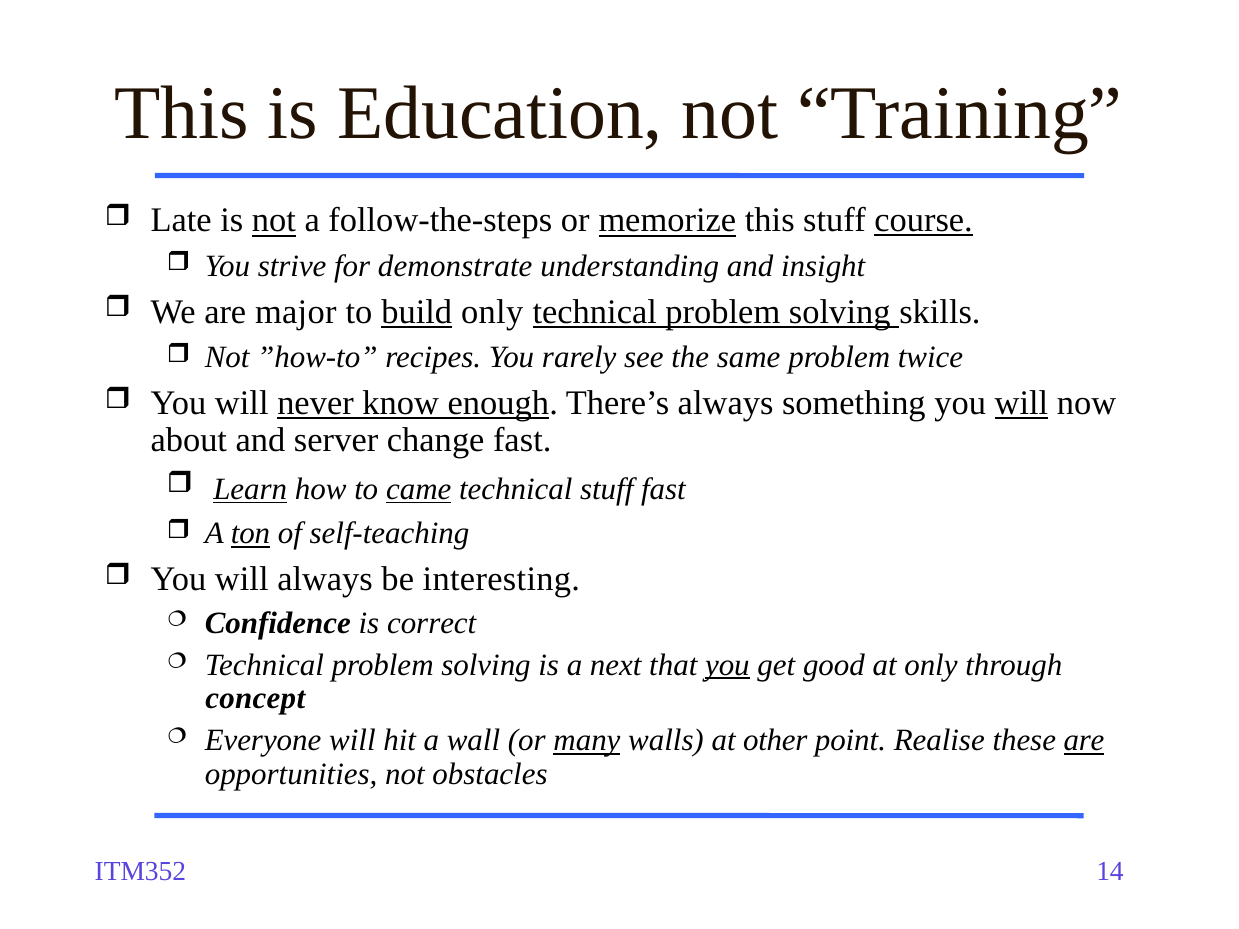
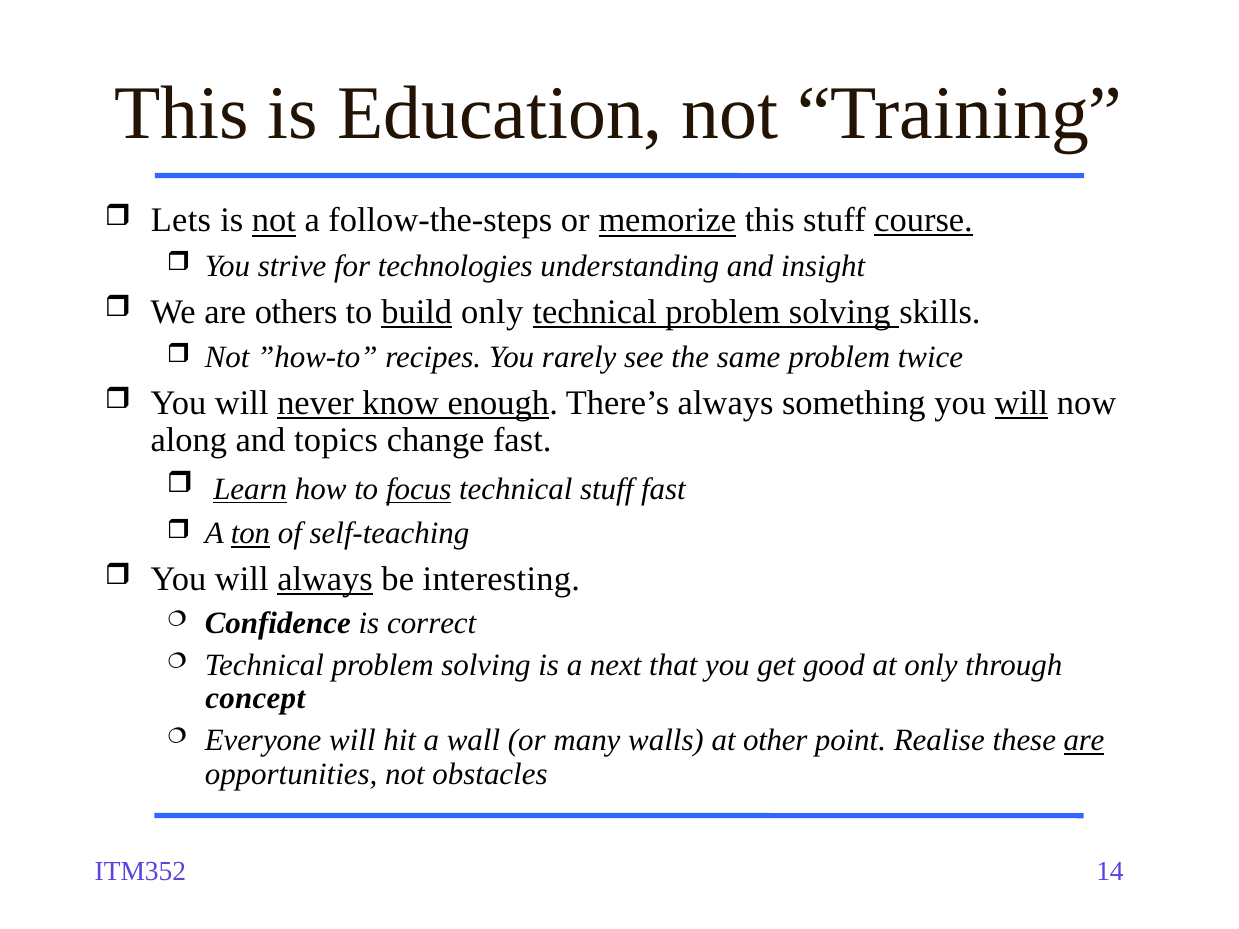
Late: Late -> Lets
demonstrate: demonstrate -> technologies
major: major -> others
about: about -> along
server: server -> topics
came: came -> focus
always at (325, 579) underline: none -> present
you at (727, 665) underline: present -> none
many underline: present -> none
